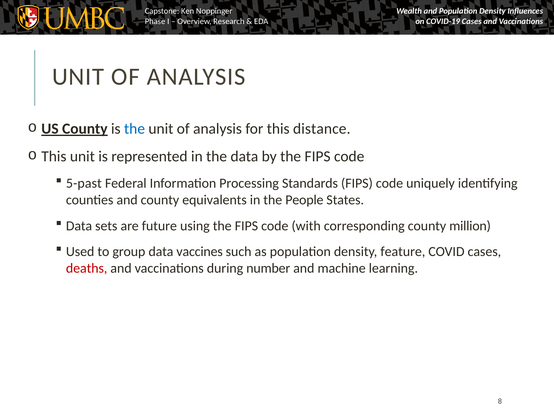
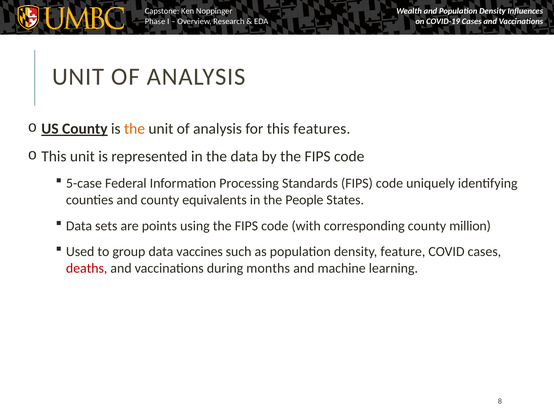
the at (135, 129) colour: blue -> orange
distance: distance -> features
5-past: 5-past -> 5-case
future: future -> points
number: number -> months
